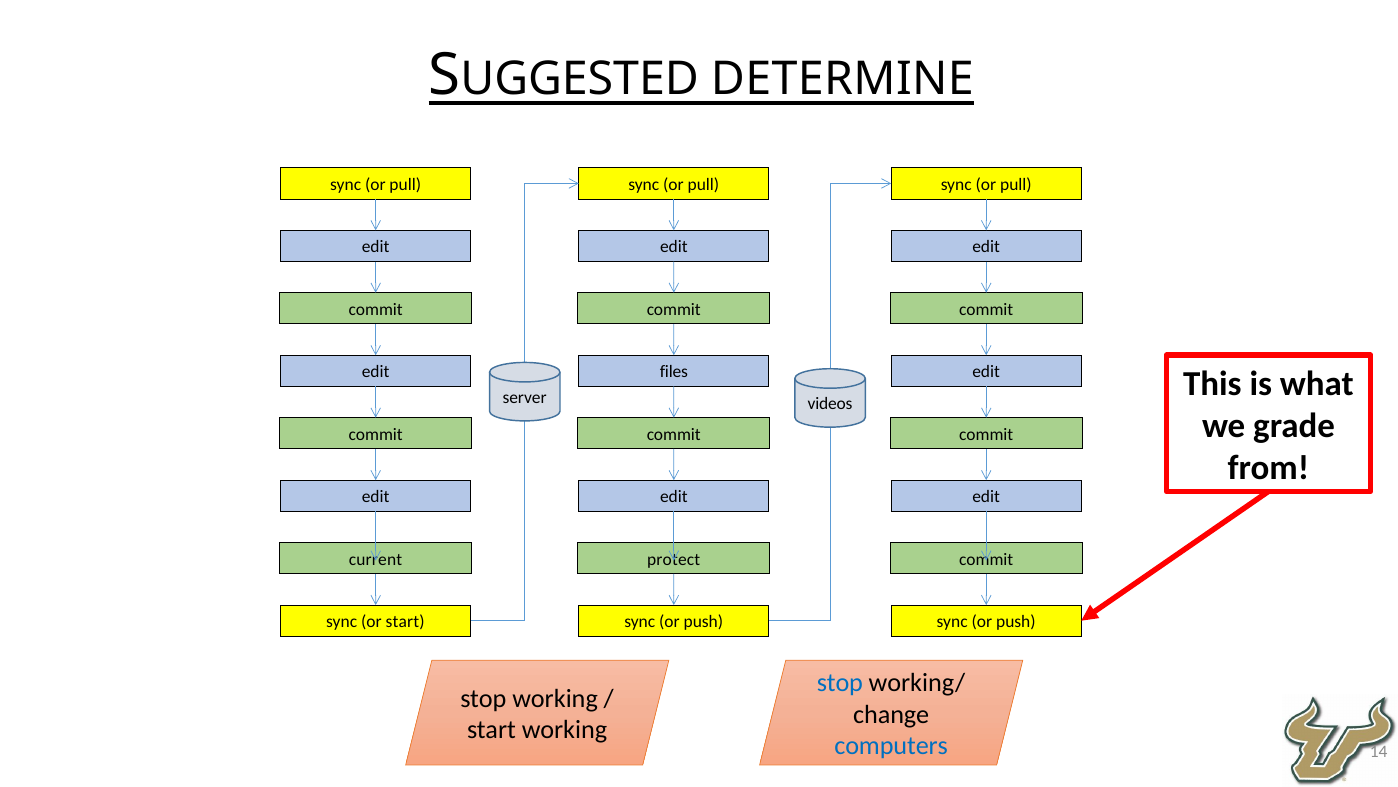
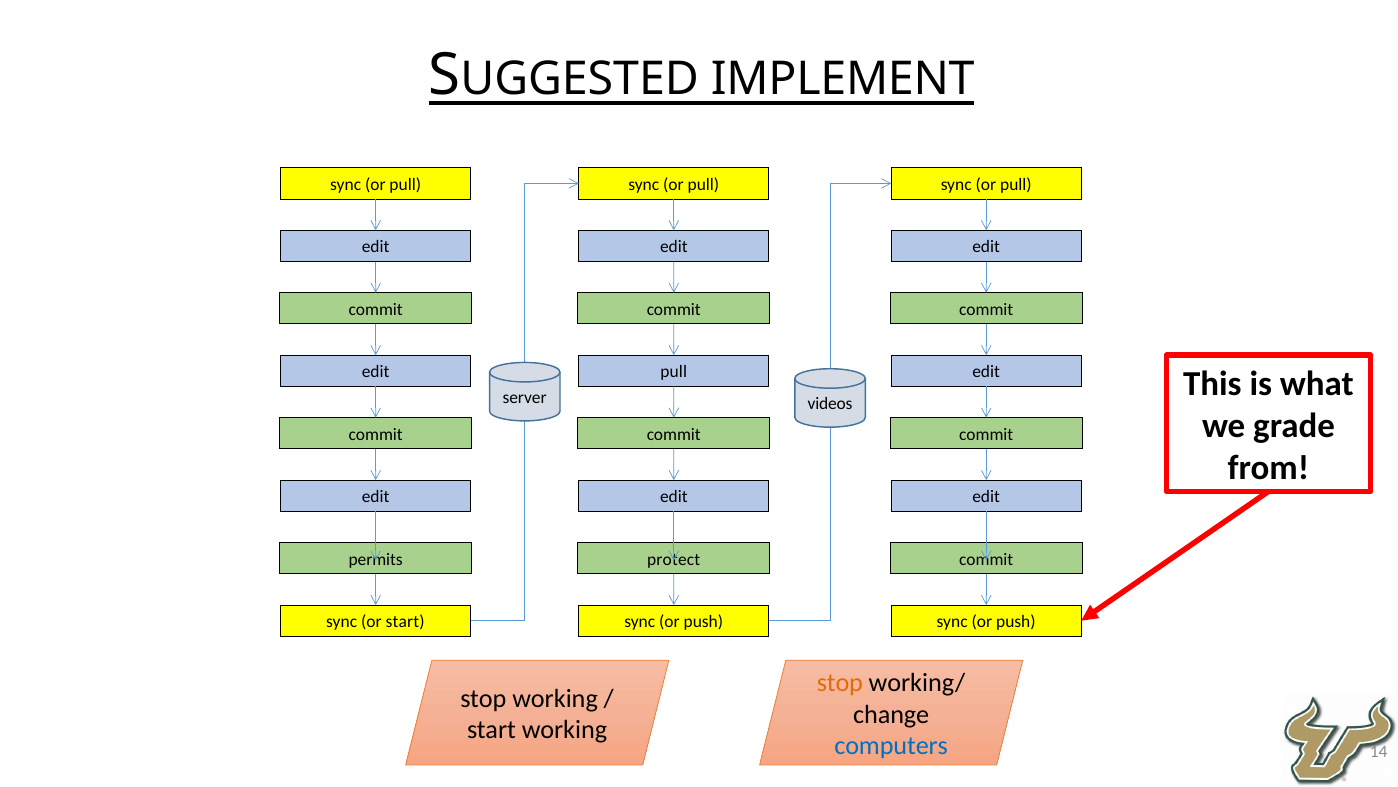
DETERMINE: DETERMINE -> IMPLEMENT
files at (674, 372): files -> pull
current: current -> permits
stop at (840, 682) colour: blue -> orange
